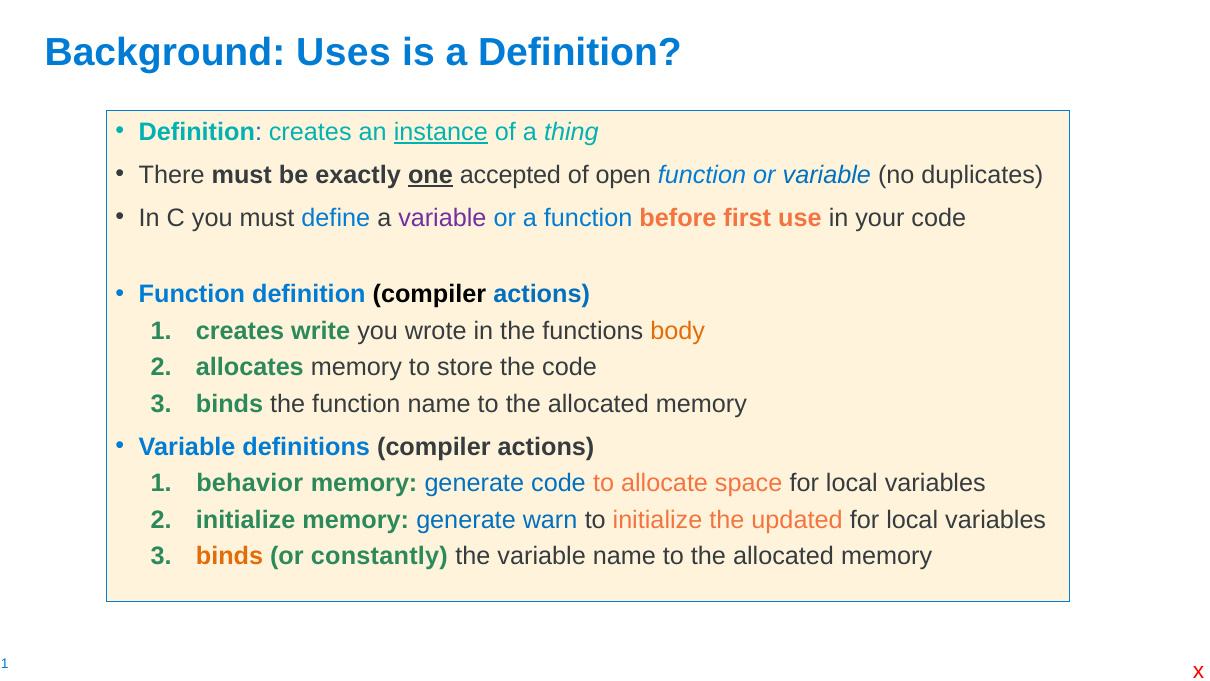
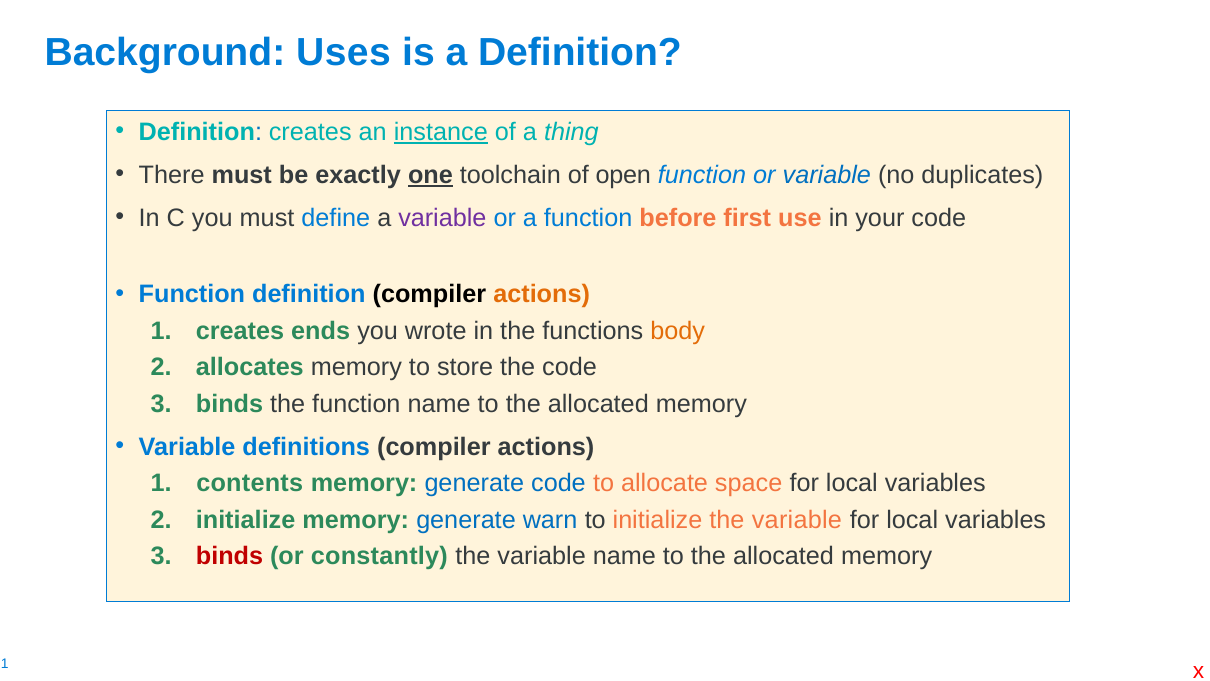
accepted: accepted -> toolchain
actions at (542, 294) colour: blue -> orange
write: write -> ends
behavior: behavior -> contents
initialize the updated: updated -> variable
binds at (229, 556) colour: orange -> red
